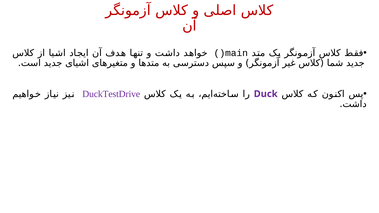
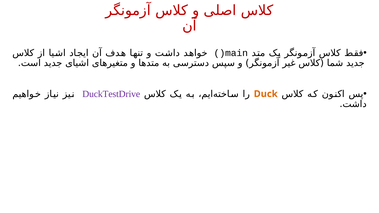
Duck colour: purple -> orange
